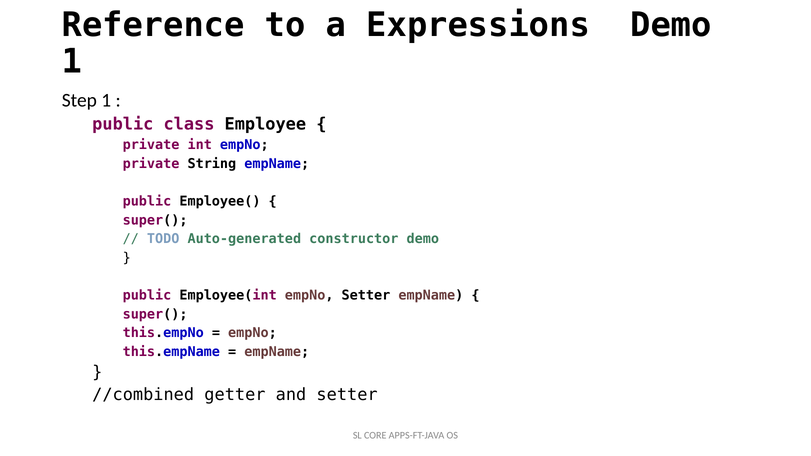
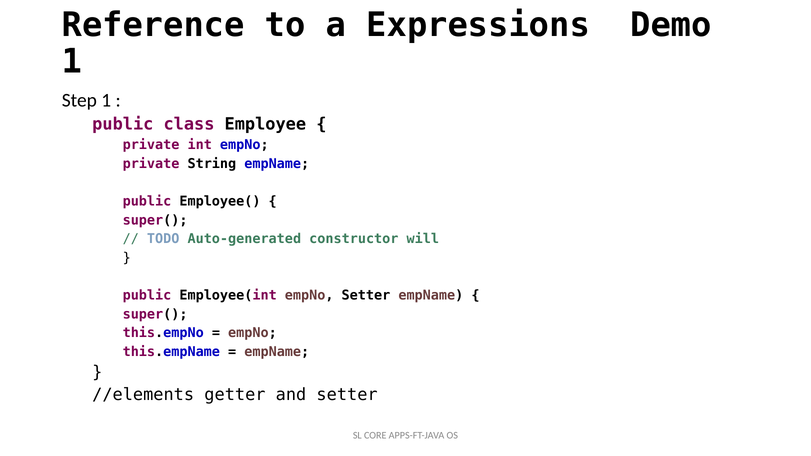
constructor demo: demo -> will
//combined: //combined -> //elements
